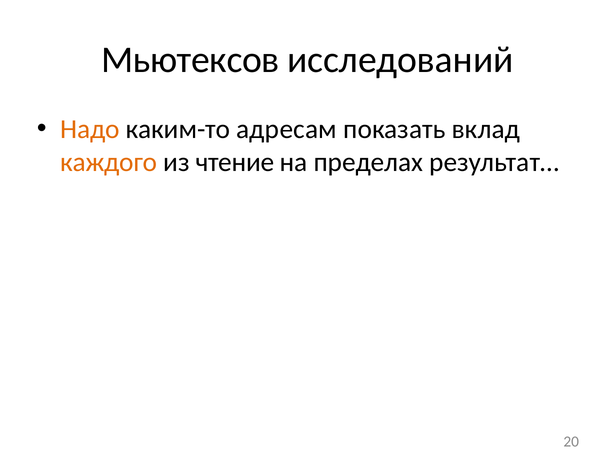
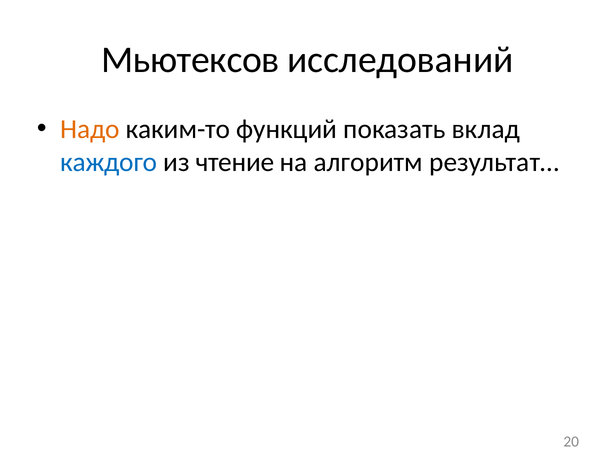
адресам: адресам -> функций
каждого colour: orange -> blue
пределах: пределах -> алгоритм
